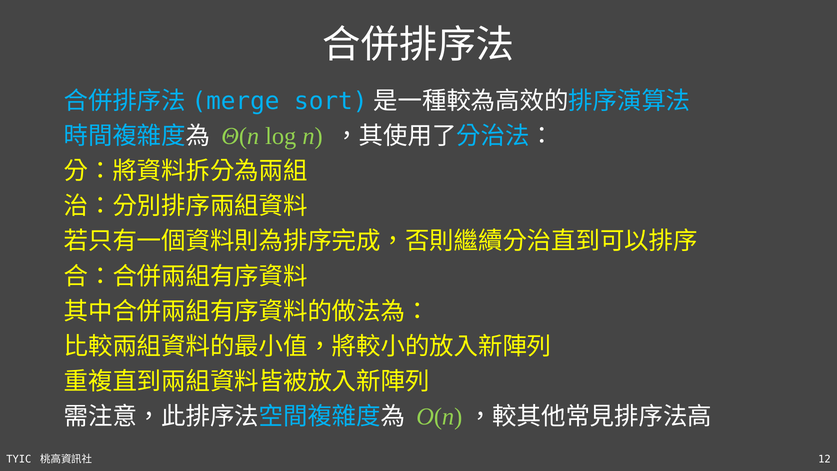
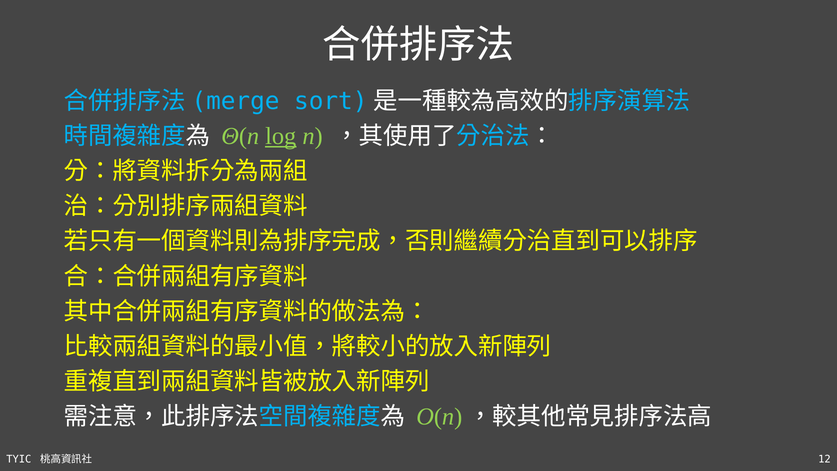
log underline: none -> present
